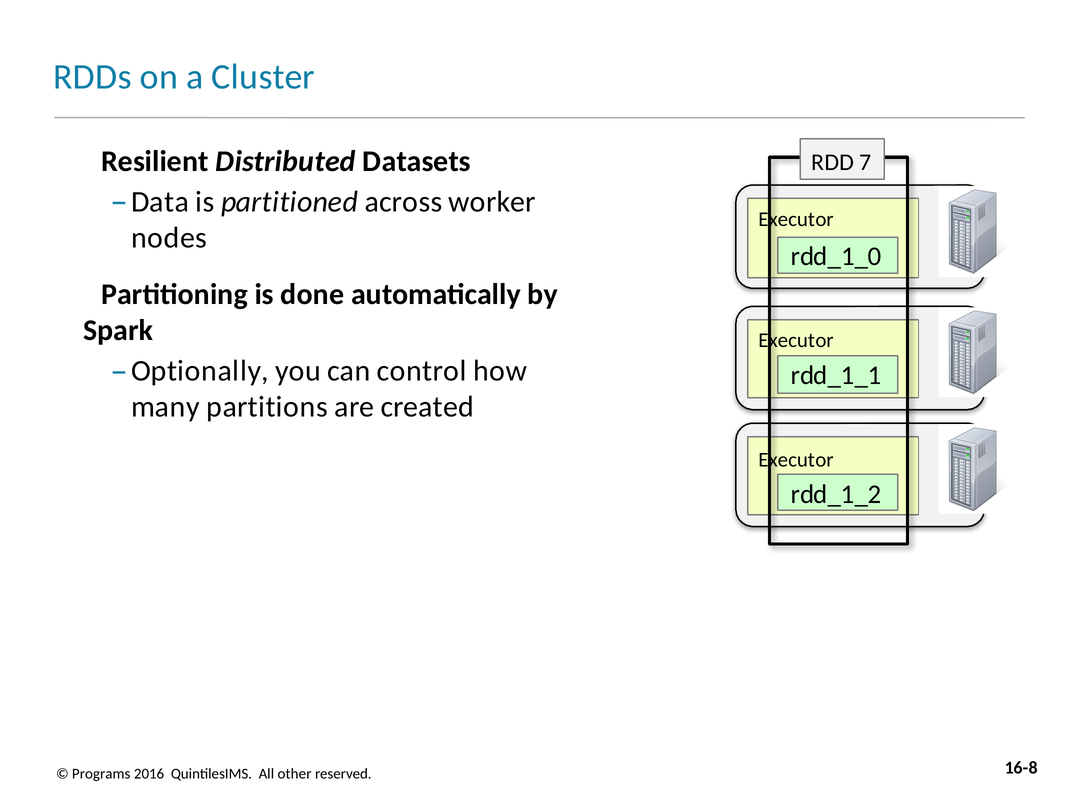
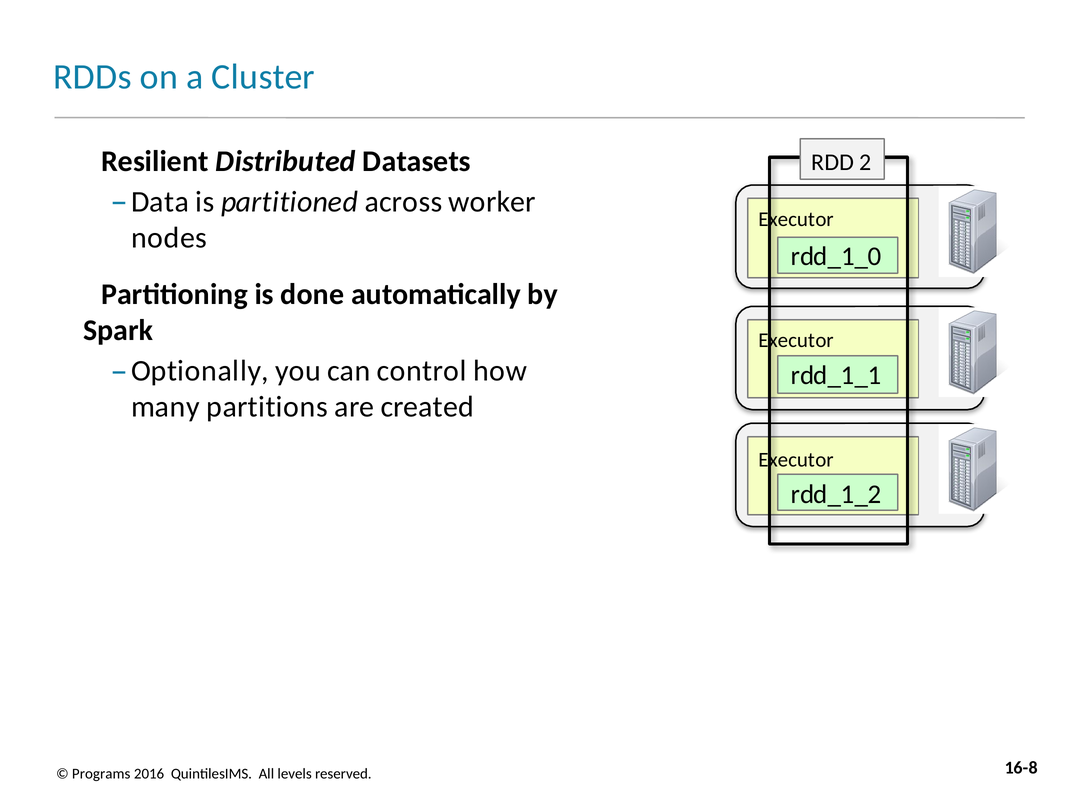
7: 7 -> 2
other: other -> levels
